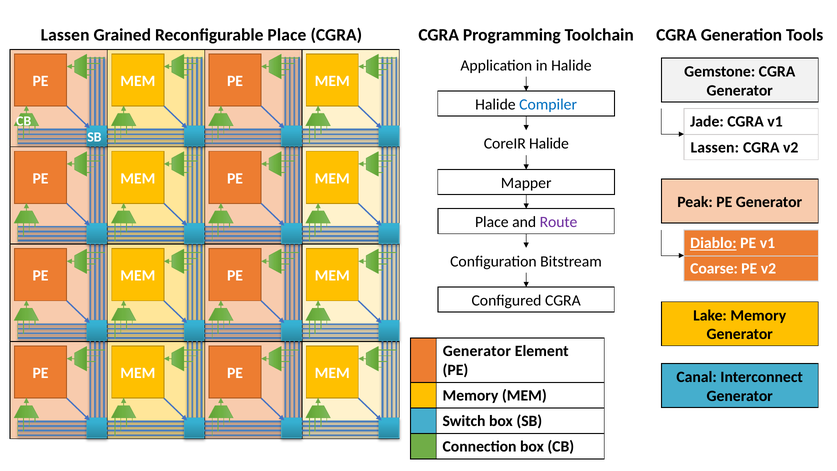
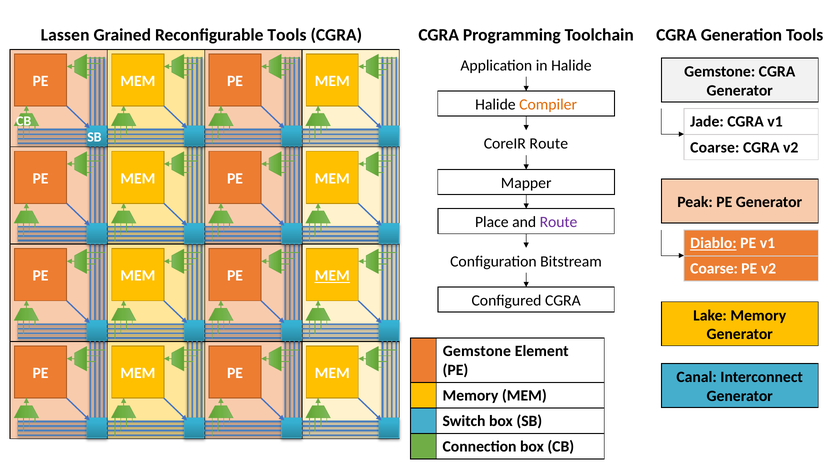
Reconfigurable Place: Place -> Tools
Compiler colour: blue -> orange
CoreIR Halide: Halide -> Route
Lassen at (715, 147): Lassen -> Coarse
MEM at (332, 276) underline: none -> present
Generator at (477, 351): Generator -> Gemstone
